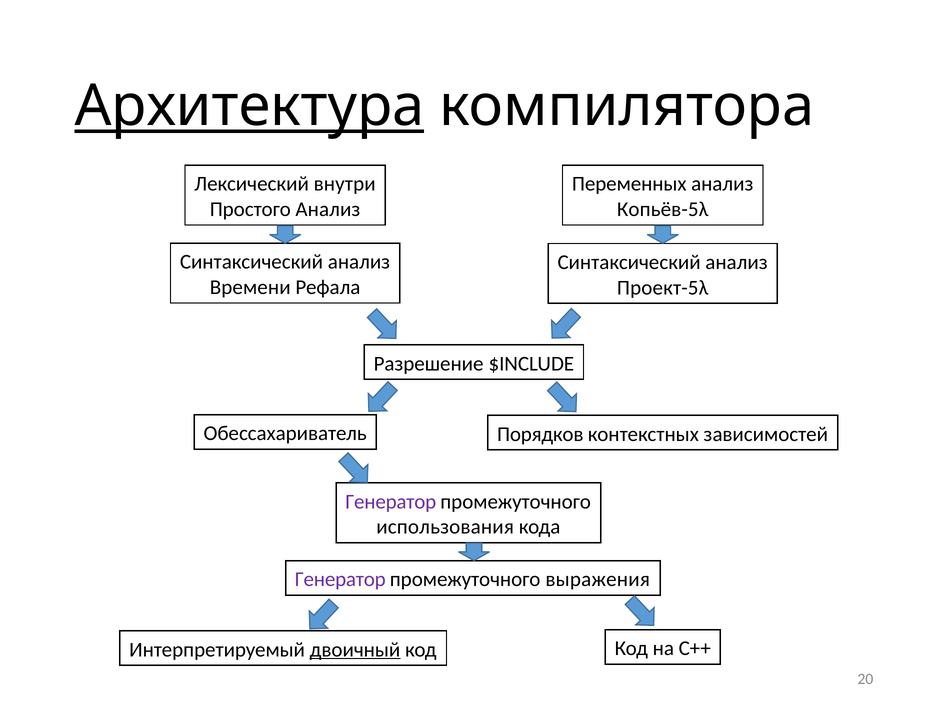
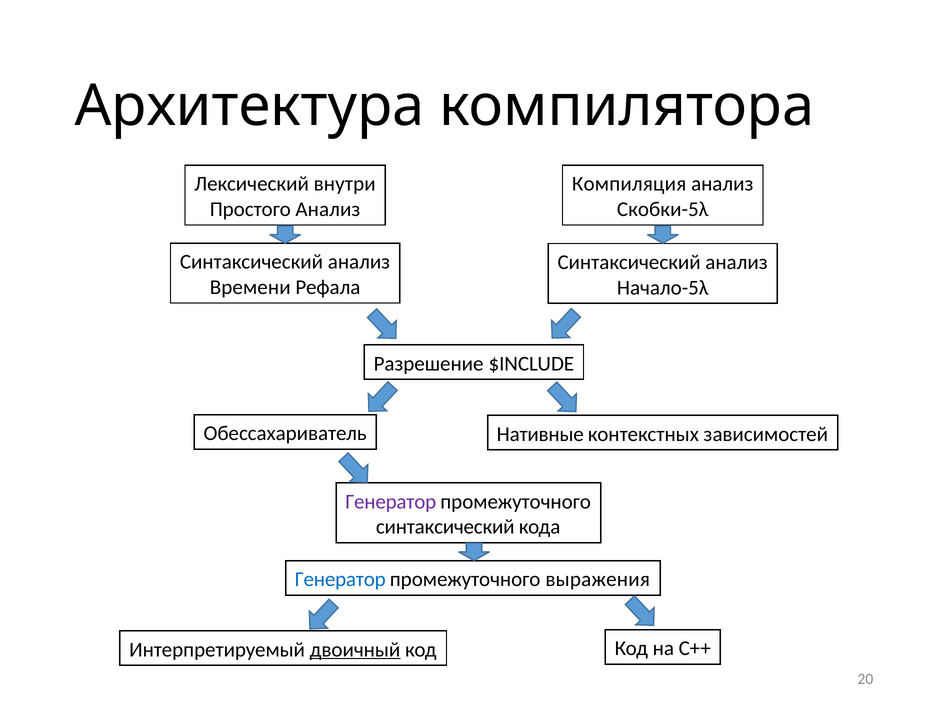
Архитектура underline: present -> none
Переменных: Переменных -> Компиляция
Копьёв-5λ: Копьёв-5λ -> Скобки-5λ
Проект-5λ: Проект-5λ -> Начало-5λ
Порядков: Порядков -> Нативные
использования at (445, 527): использования -> синтаксический
Генератор at (340, 579) colour: purple -> blue
